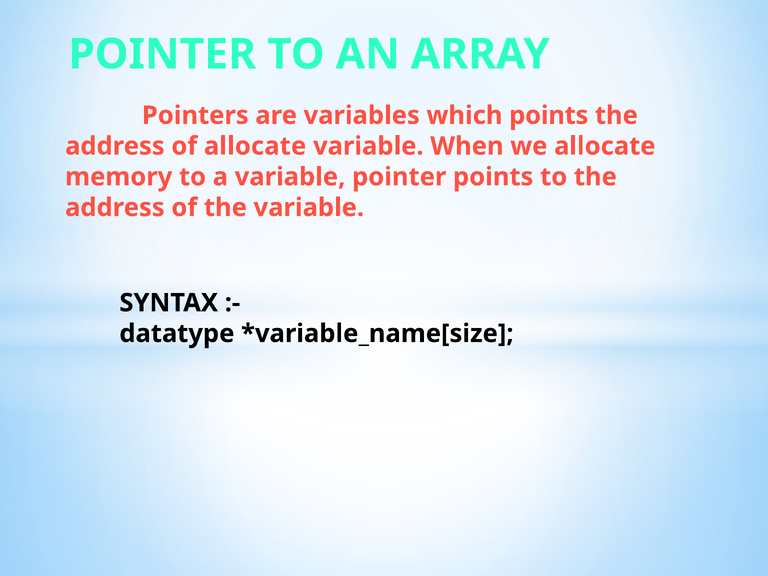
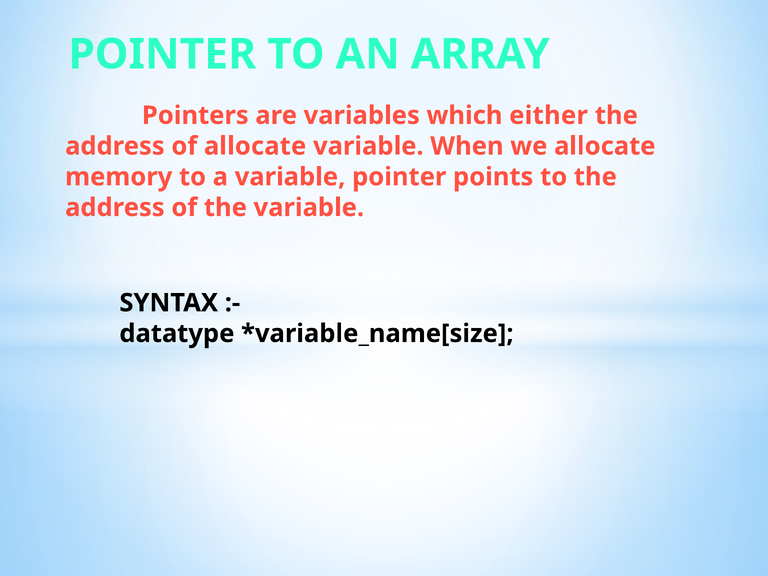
which points: points -> either
